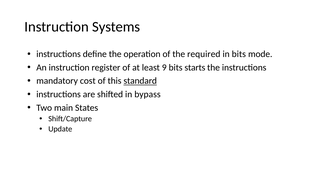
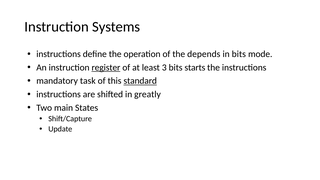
required: required -> depends
register underline: none -> present
9: 9 -> 3
cost: cost -> task
bypass: bypass -> greatly
